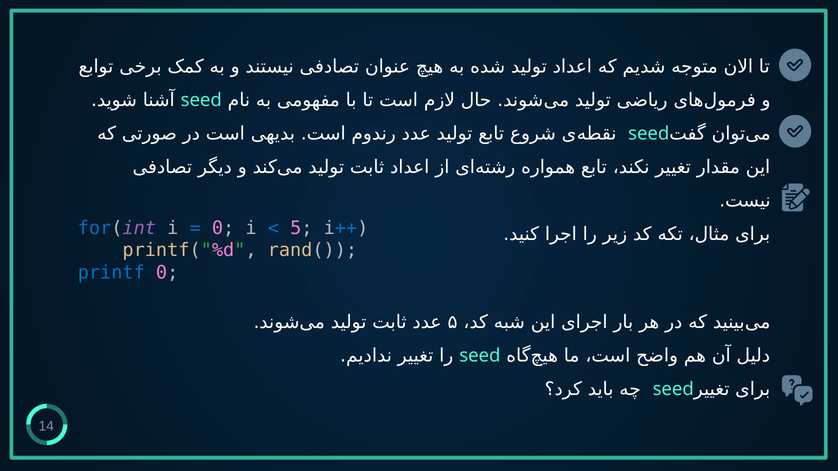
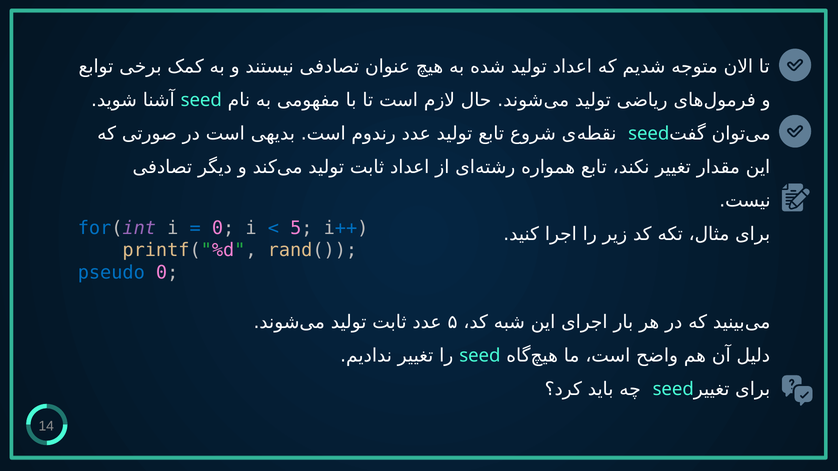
printf: printf -> pseudo
